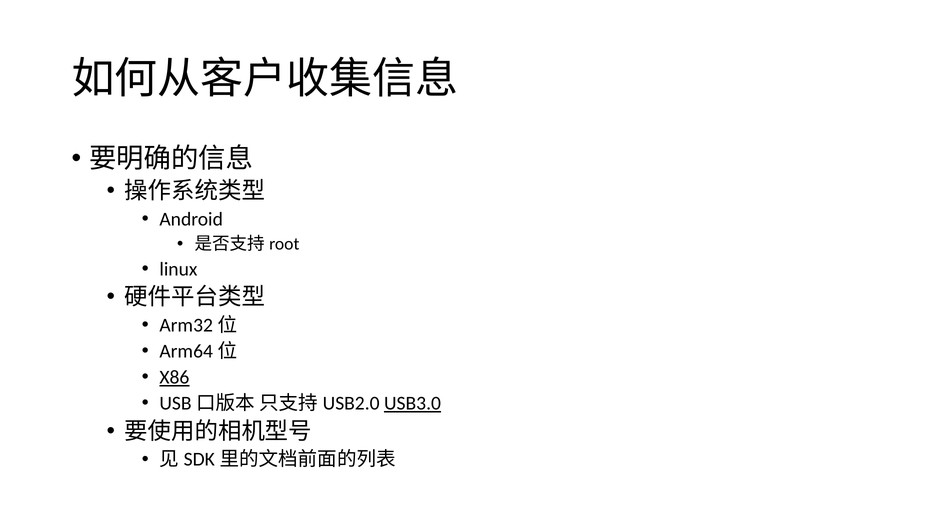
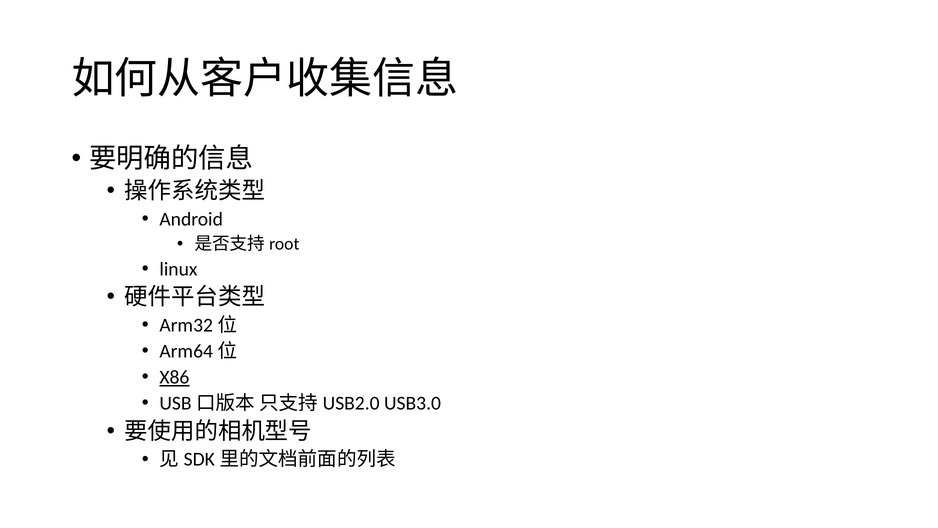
USB3.0 underline: present -> none
